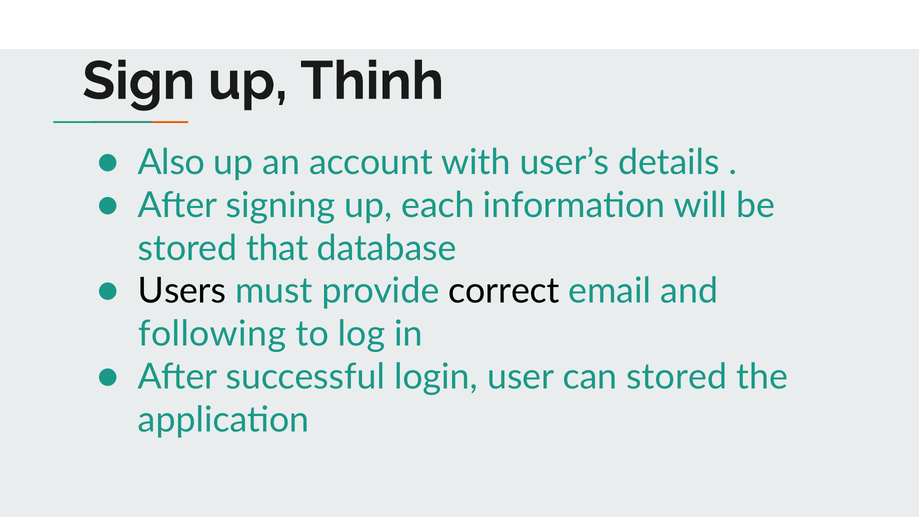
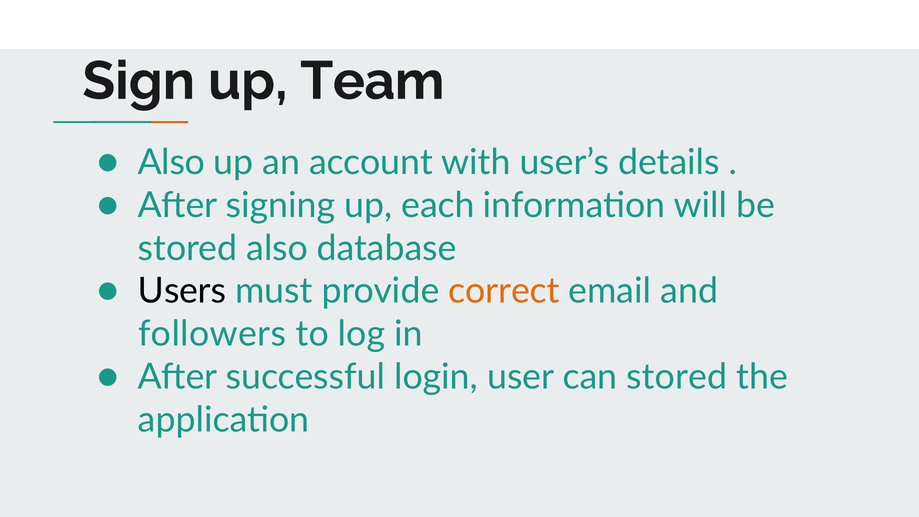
Thinh: Thinh -> Team
stored that: that -> also
correct colour: black -> orange
following: following -> followers
